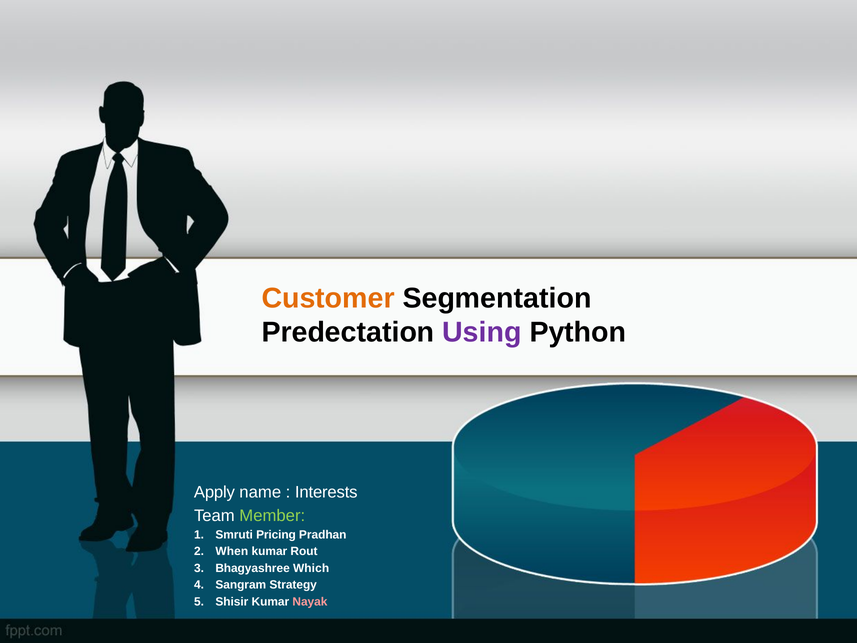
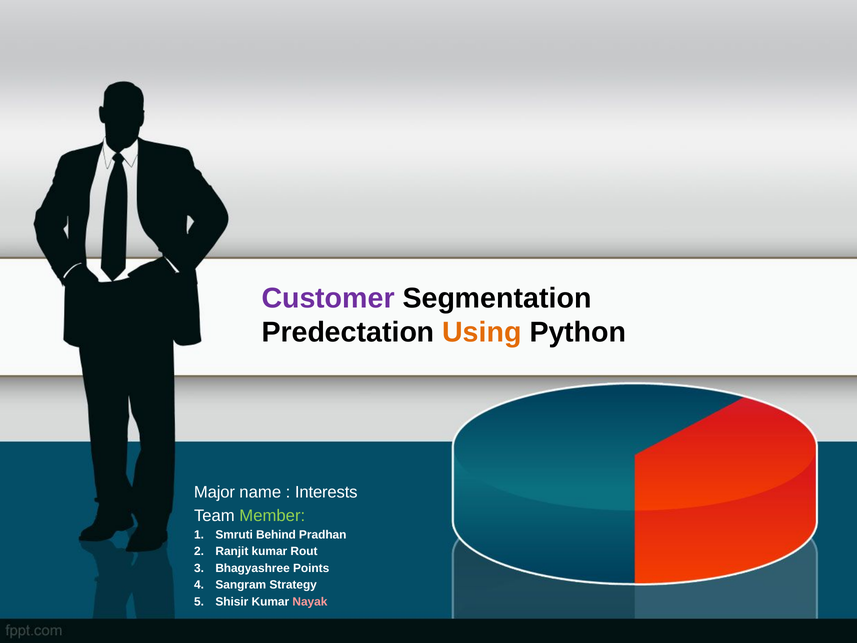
Customer colour: orange -> purple
Using colour: purple -> orange
Apply: Apply -> Major
Pricing: Pricing -> Behind
When: When -> Ranjit
Which: Which -> Points
